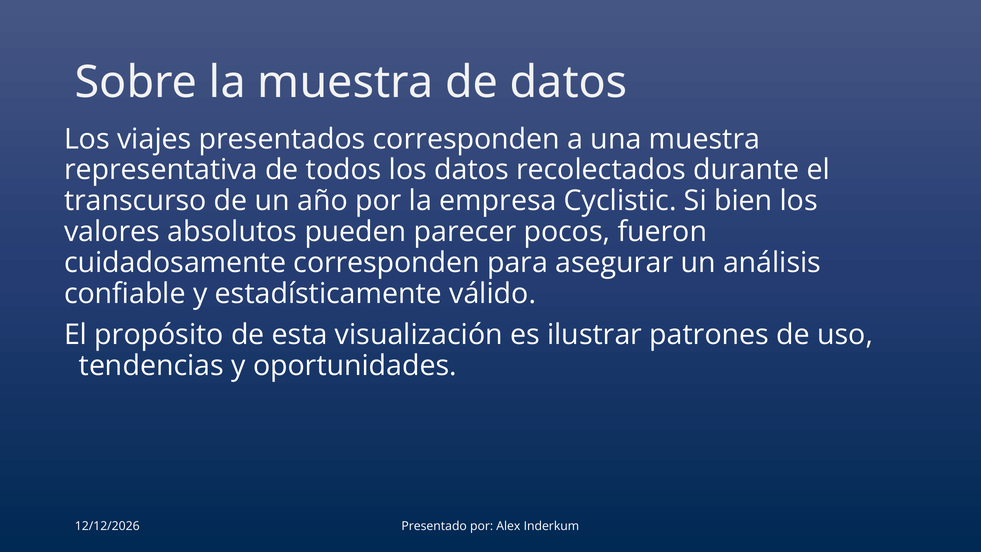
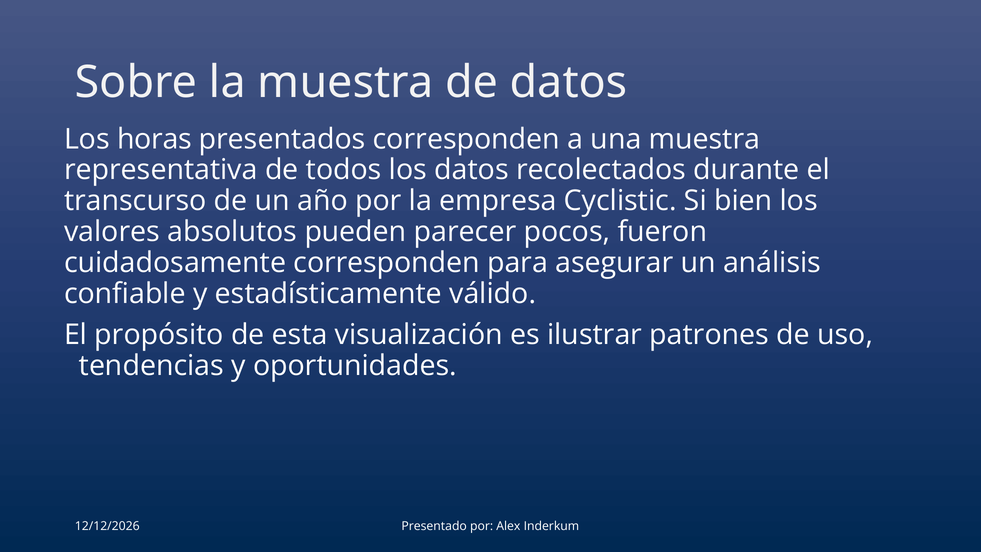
viajes: viajes -> horas
